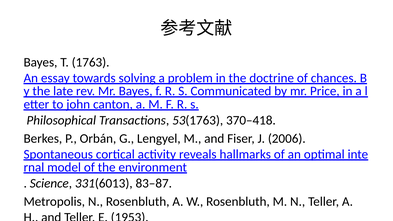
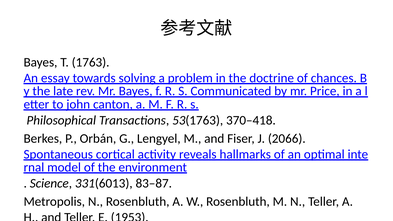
2006: 2006 -> 2066
